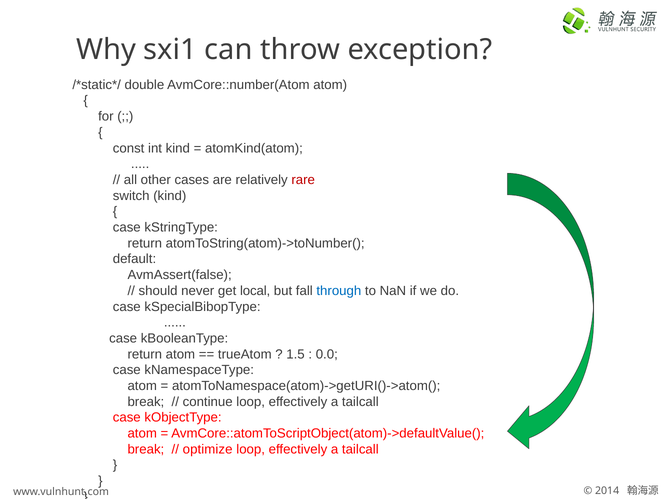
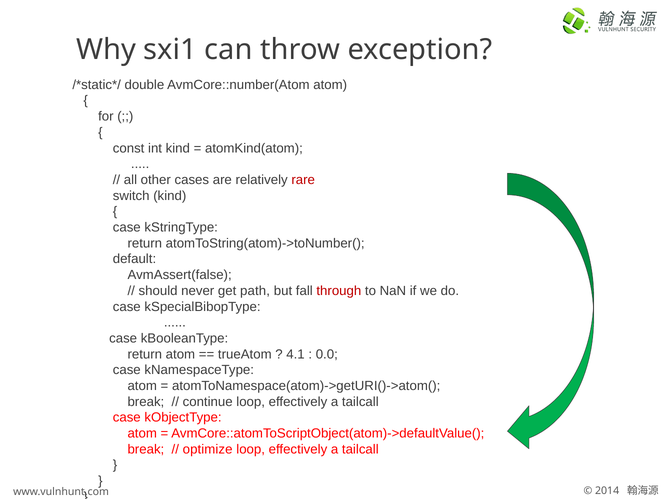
local: local -> path
through colour: blue -> red
1.5: 1.5 -> 4.1
